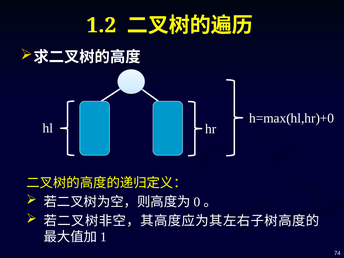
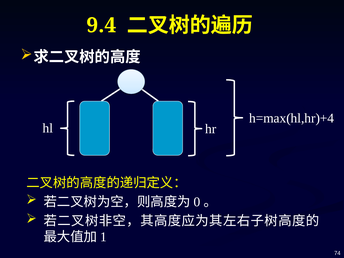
1.2: 1.2 -> 9.4
h=max(hl,hr)+0: h=max(hl,hr)+0 -> h=max(hl,hr)+4
